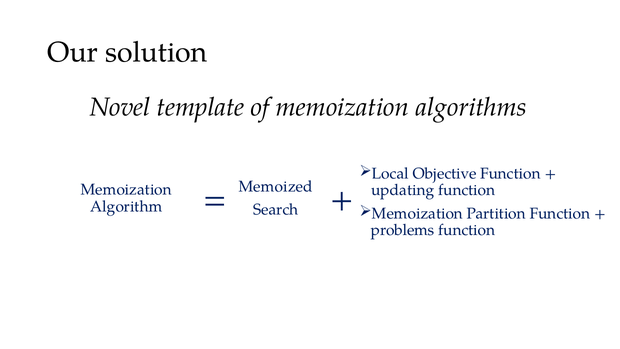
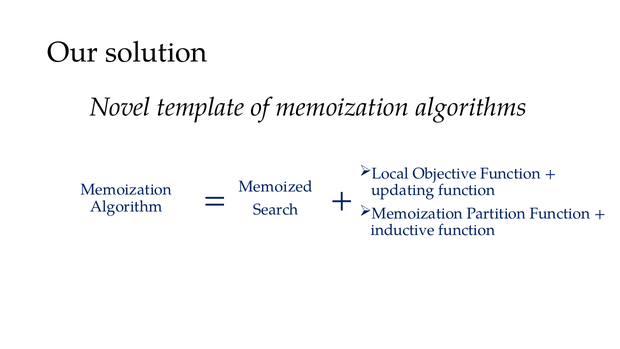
problems: problems -> inductive
